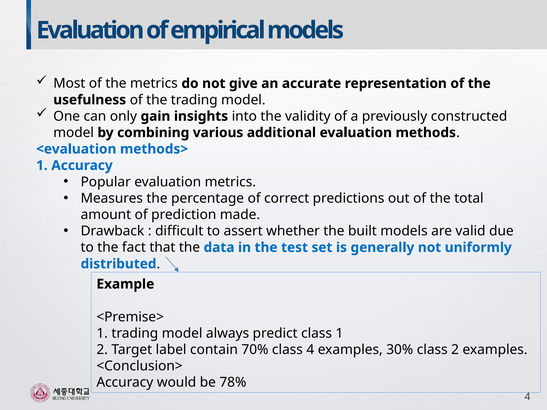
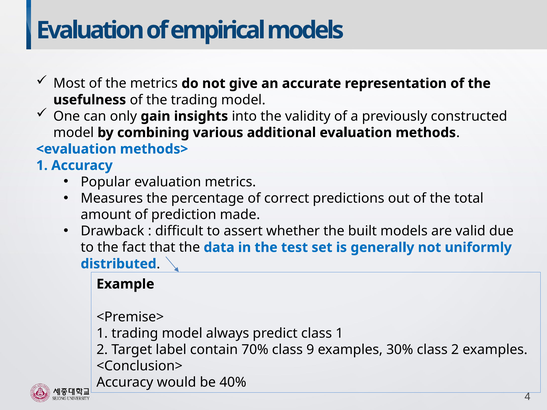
class 4: 4 -> 9
78%: 78% -> 40%
